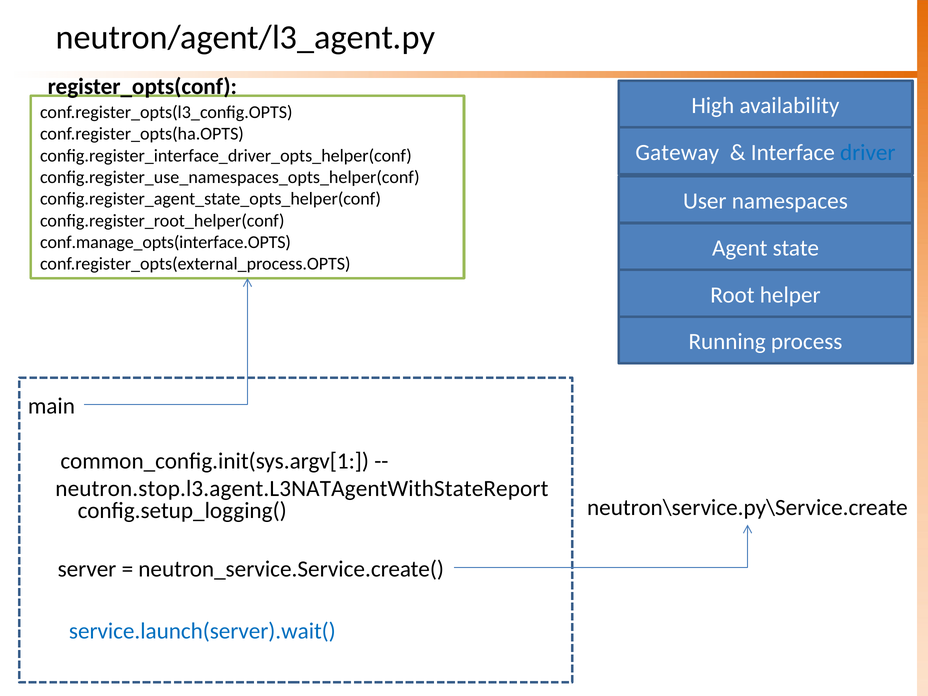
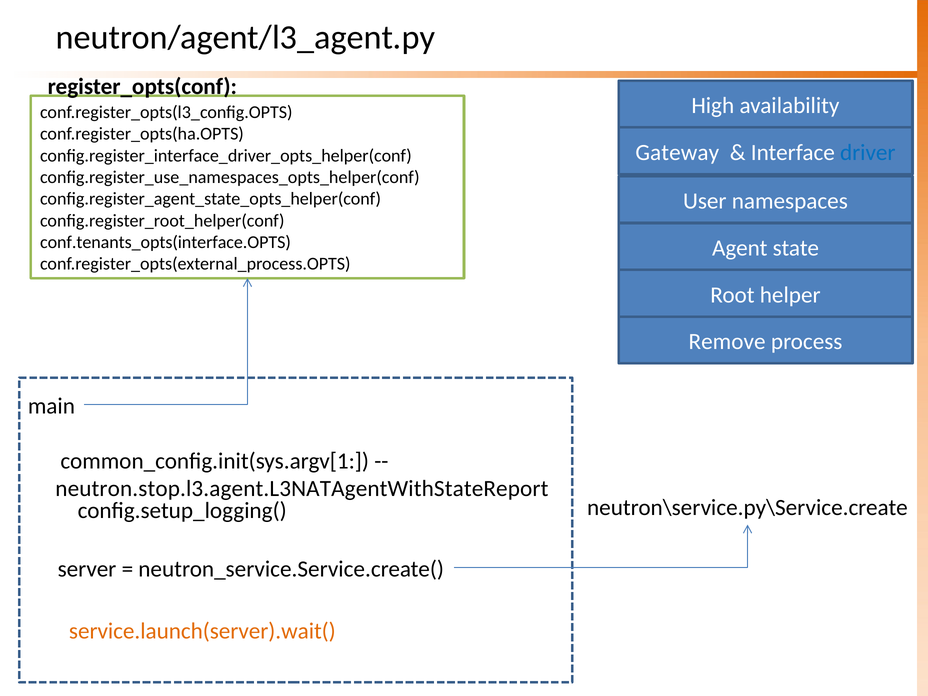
conf.manage_opts(interface.OPTS: conf.manage_opts(interface.OPTS -> conf.tenants_opts(interface.OPTS
Running: Running -> Remove
service.launch(server).wait( colour: blue -> orange
